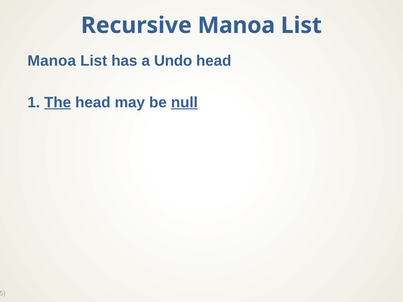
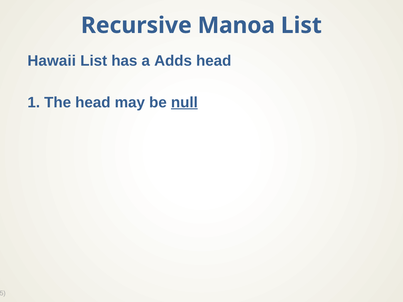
Manoa at (52, 61): Manoa -> Hawaii
Undo: Undo -> Adds
The underline: present -> none
